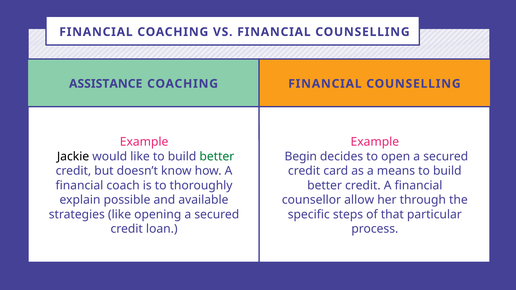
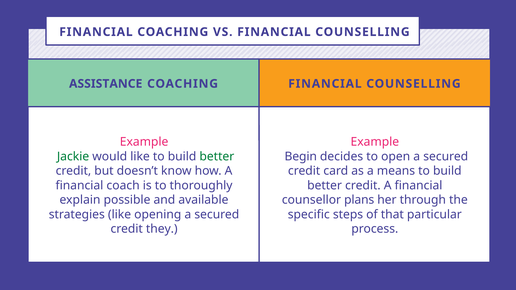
Jackie colour: black -> green
allow: allow -> plans
loan: loan -> they
